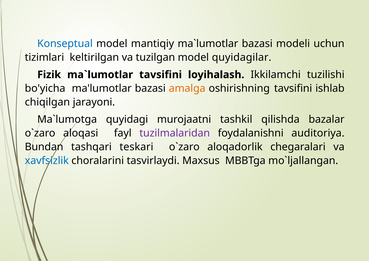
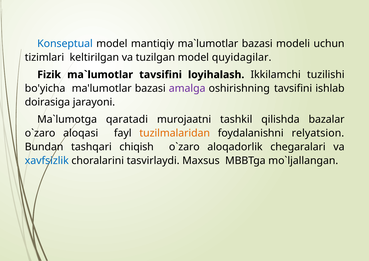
amalga colour: orange -> purple
chiqilgan: chiqilgan -> doirasiga
quyidagi: quyidagi -> qaratadi
tuzilmalaridan colour: purple -> orange
auditoriya: auditoriya -> relyatsion
teskari: teskari -> chiqish
